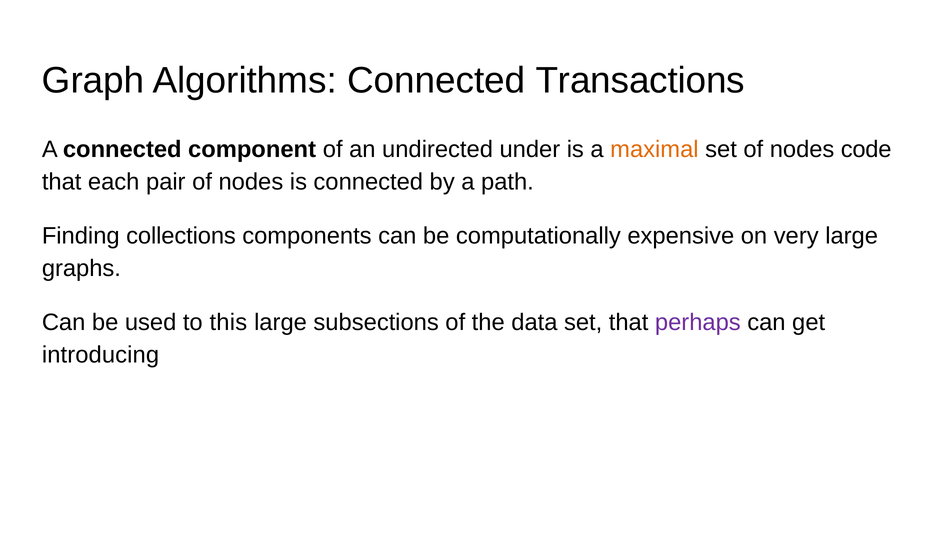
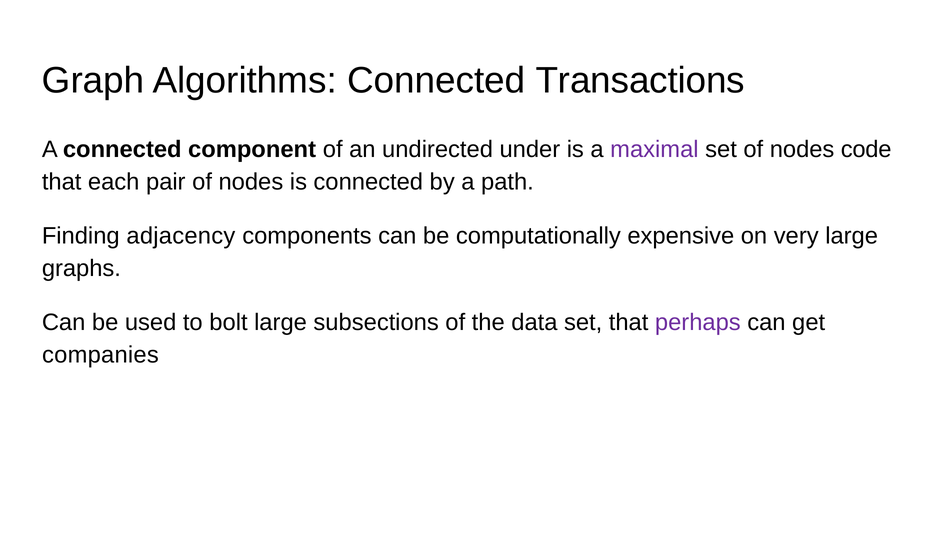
maximal colour: orange -> purple
collections: collections -> adjacency
this: this -> bolt
introducing: introducing -> companies
